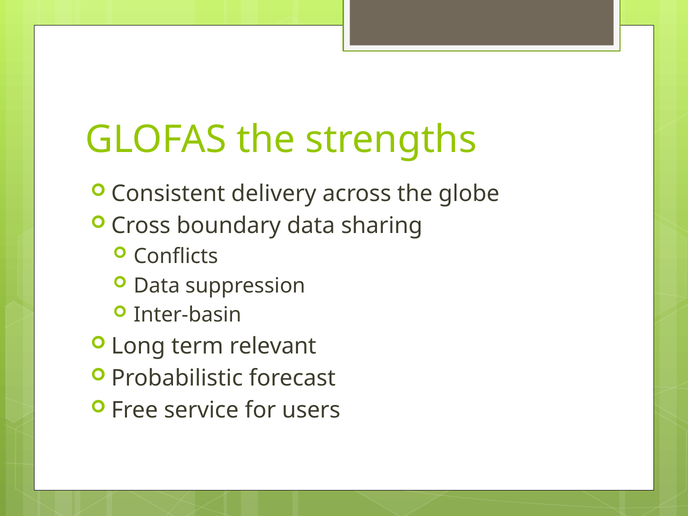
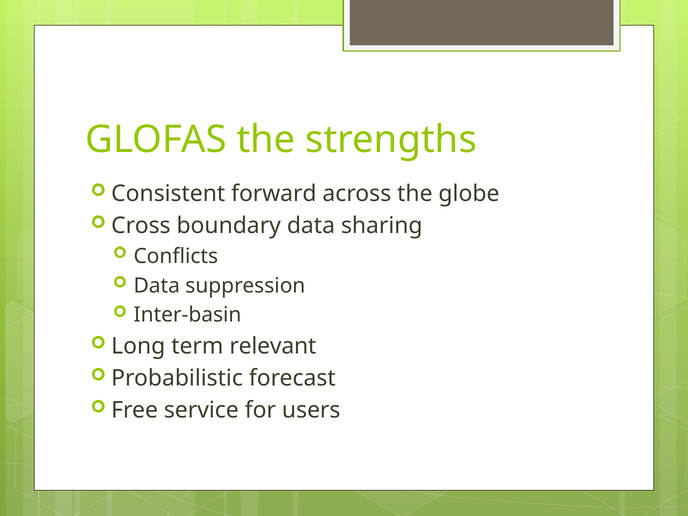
delivery: delivery -> forward
